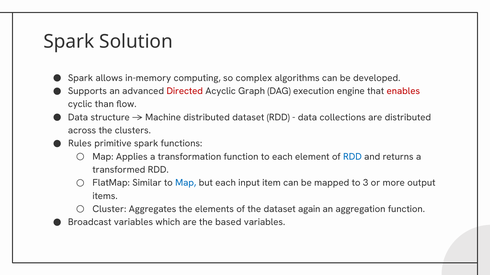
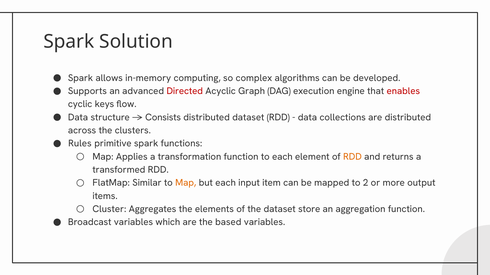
than: than -> keys
Machine: Machine -> Consists
RDD at (352, 157) colour: blue -> orange
Map at (186, 183) colour: blue -> orange
3: 3 -> 2
again: again -> store
